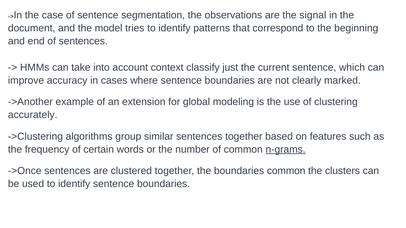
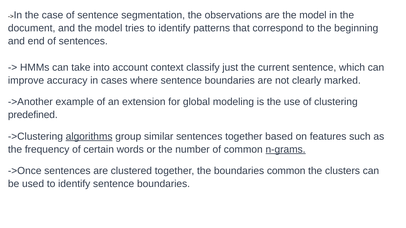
are the signal: signal -> model
accurately: accurately -> predefined
algorithms underline: none -> present
